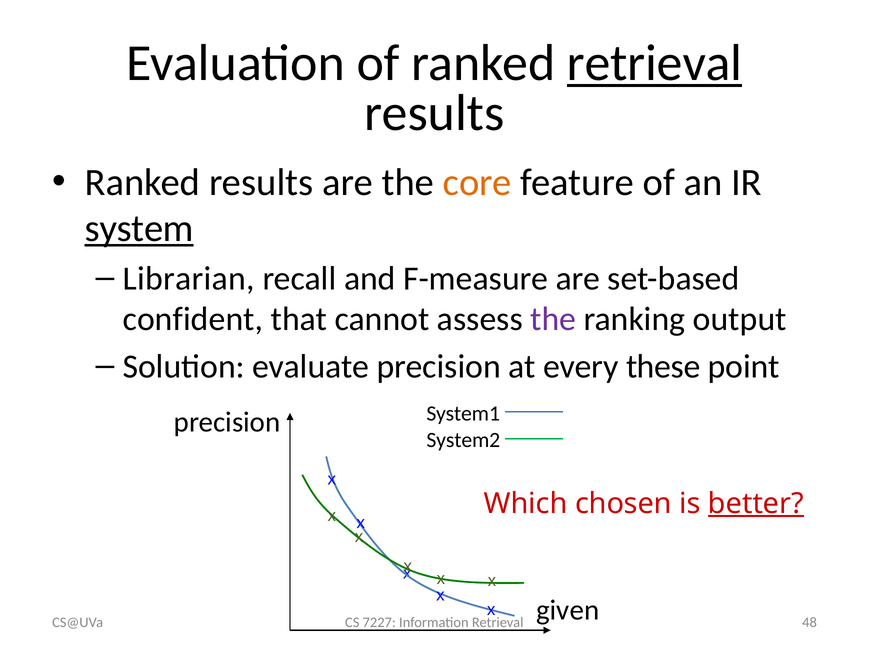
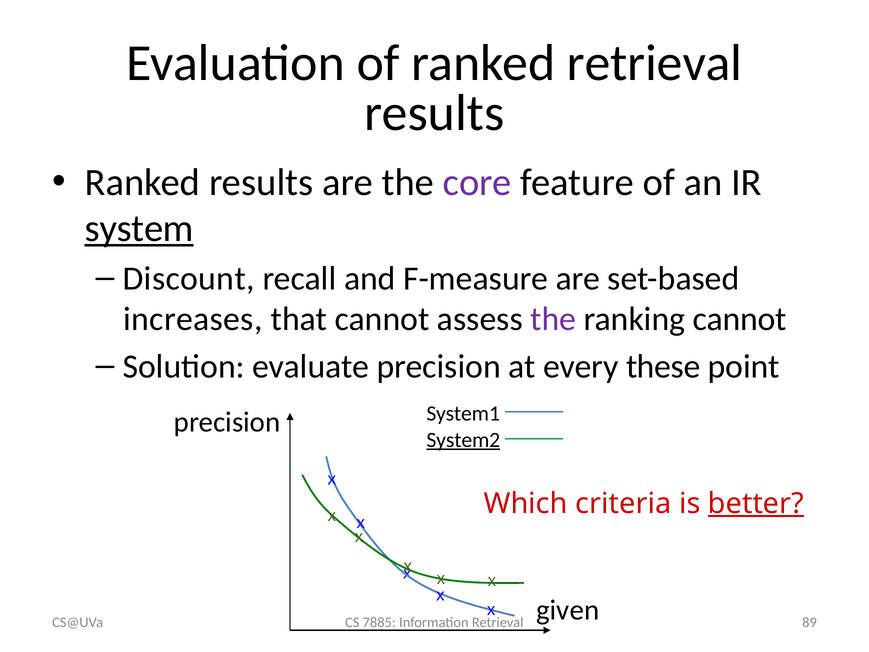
retrieval at (655, 63) underline: present -> none
core colour: orange -> purple
Librarian: Librarian -> Discount
confident: confident -> increases
ranking output: output -> cannot
System2 underline: none -> present
chosen: chosen -> criteria
7227: 7227 -> 7885
48: 48 -> 89
